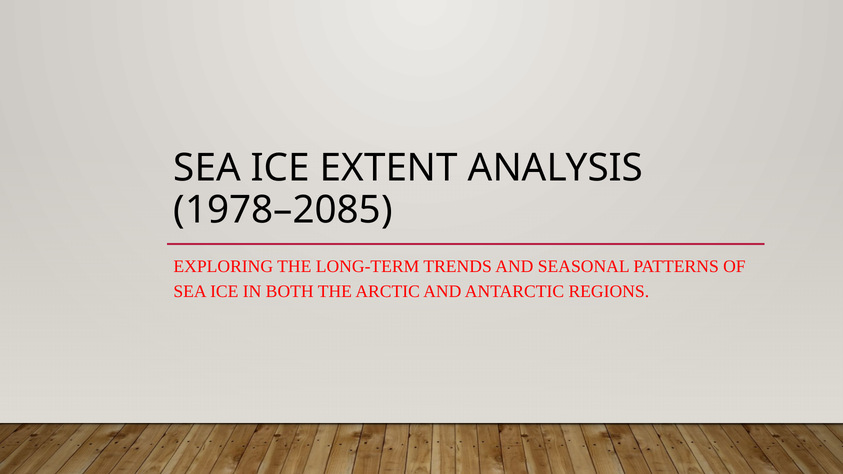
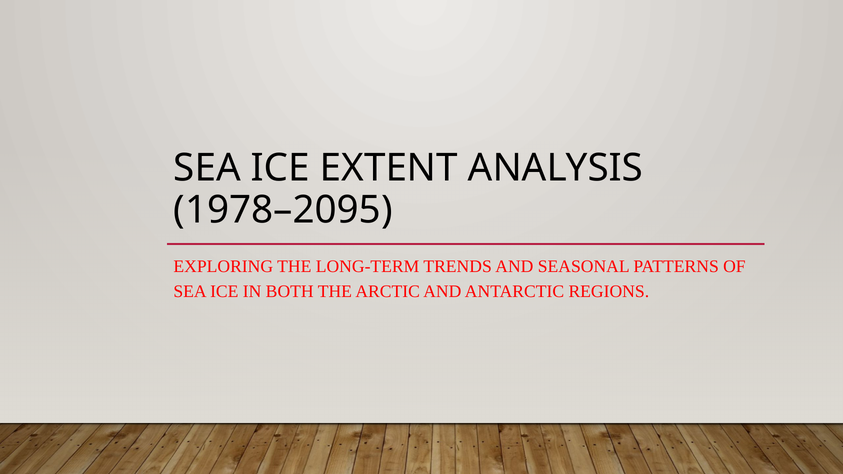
1978–2085: 1978–2085 -> 1978–2095
